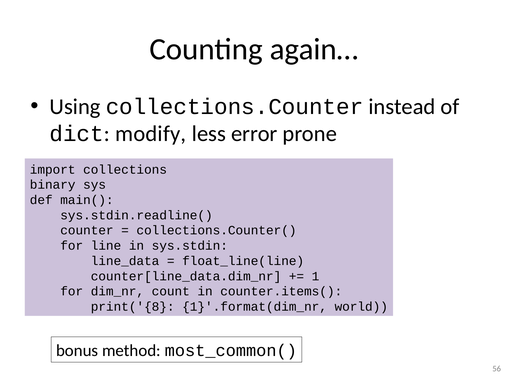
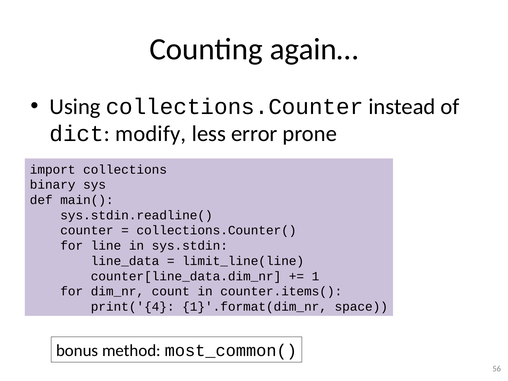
float_line(line: float_line(line -> limit_line(line
print('{8: print('{8 -> print('{4
world: world -> space
